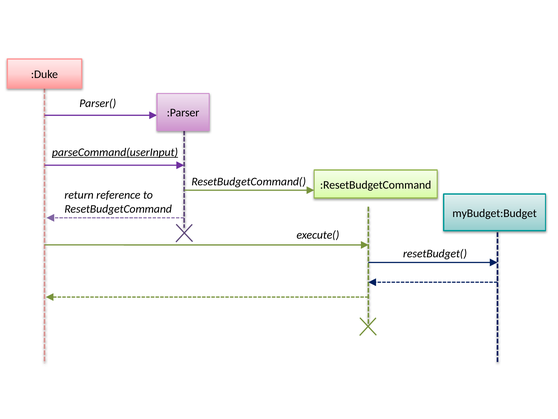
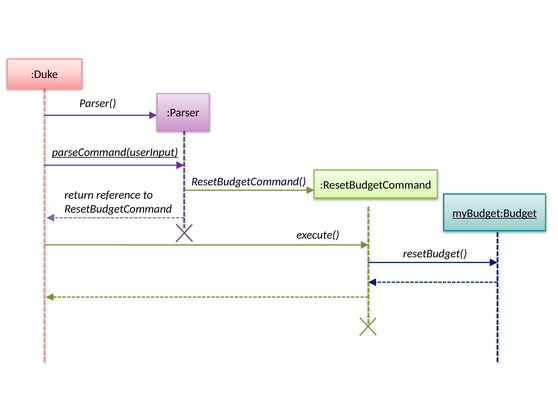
myBudget:Budget underline: none -> present
